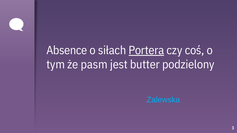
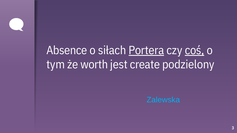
coś underline: none -> present
pasm: pasm -> worth
butter: butter -> create
